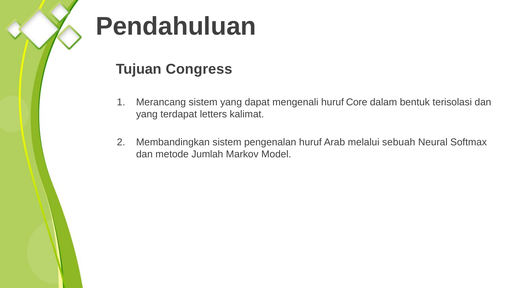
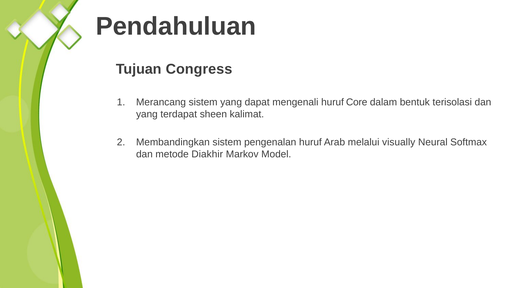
letters: letters -> sheen
sebuah: sebuah -> visually
Jumlah: Jumlah -> Diakhir
